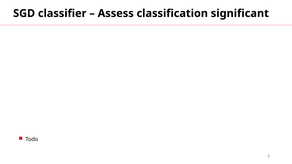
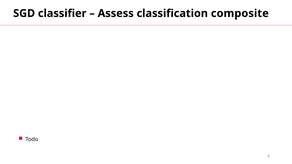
significant: significant -> composite
